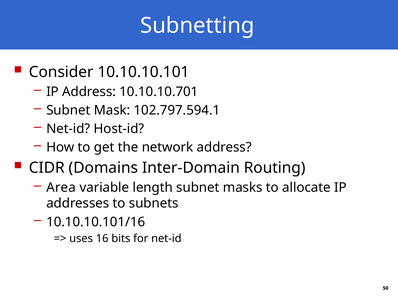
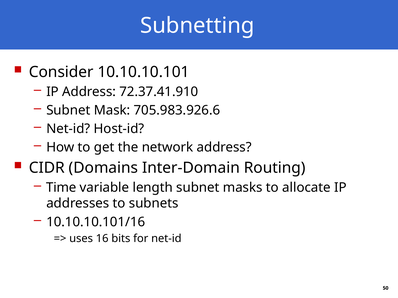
10.10.10.701: 10.10.10.701 -> 72.37.41.910
102.797.594.1: 102.797.594.1 -> 705.983.926.6
Area: Area -> Time
